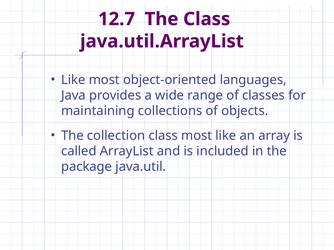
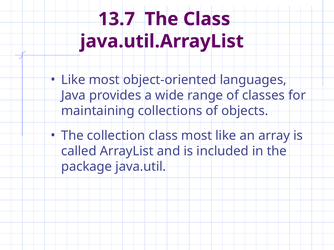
12.7: 12.7 -> 13.7
